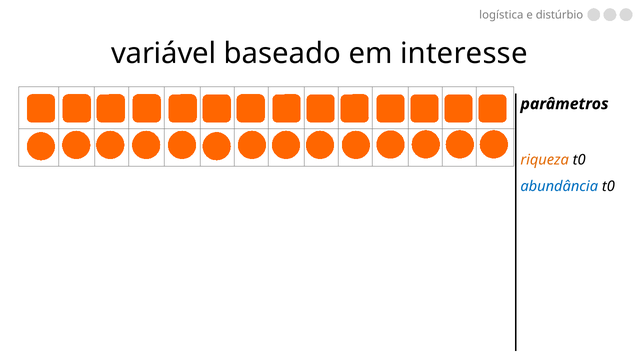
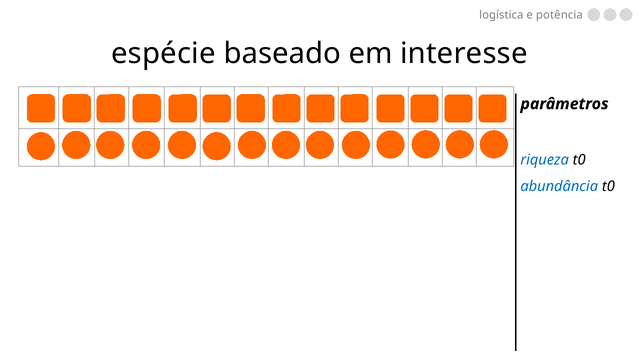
distúrbio: distúrbio -> potência
variável: variável -> espécie
riqueza colour: orange -> blue
